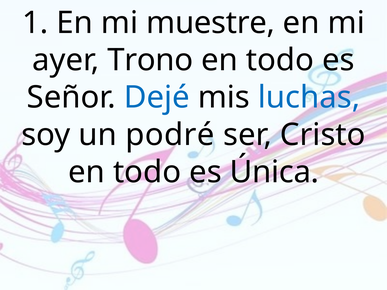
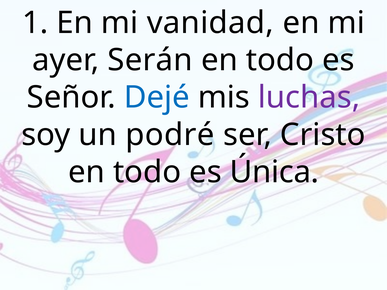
muestre: muestre -> vanidad
Trono: Trono -> Serán
luchas colour: blue -> purple
